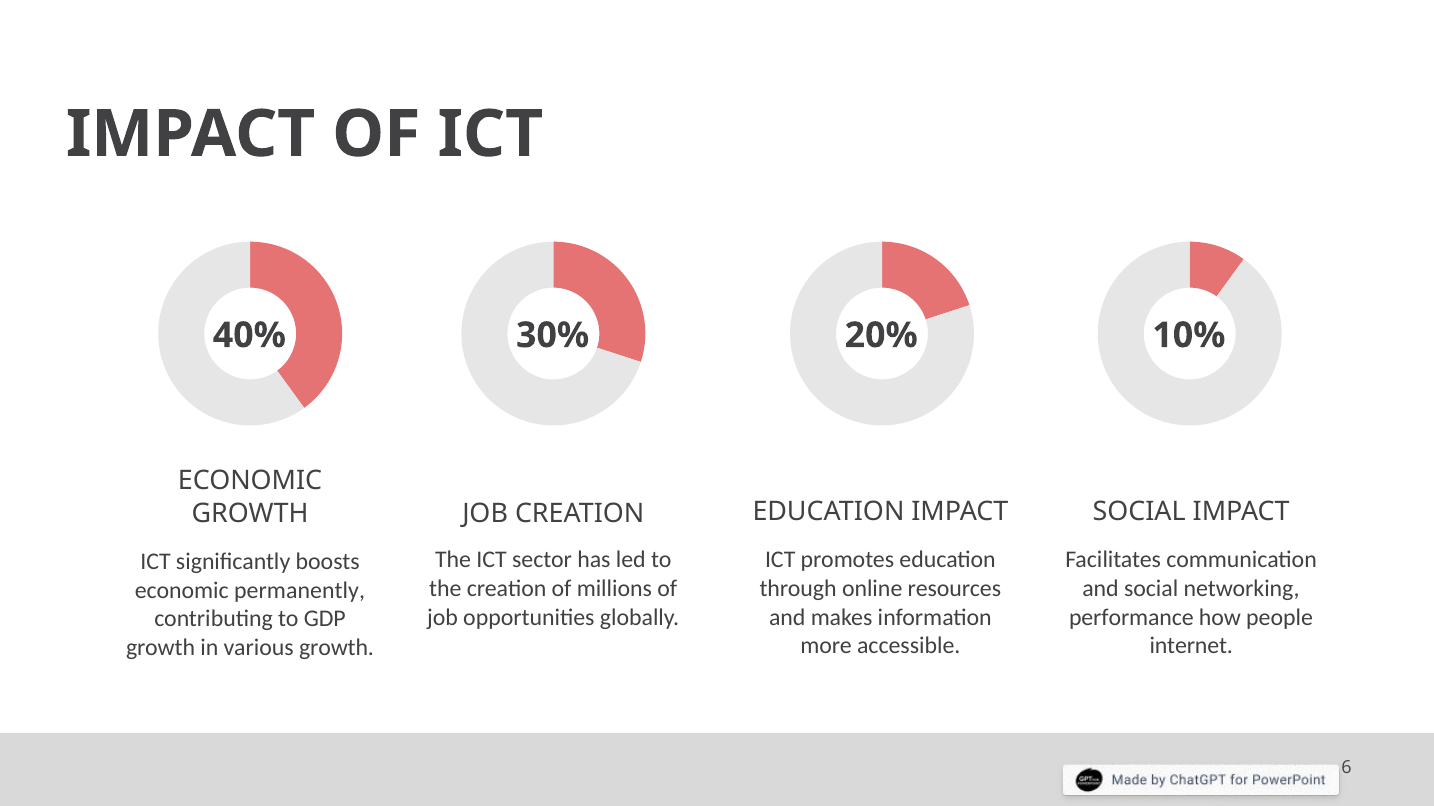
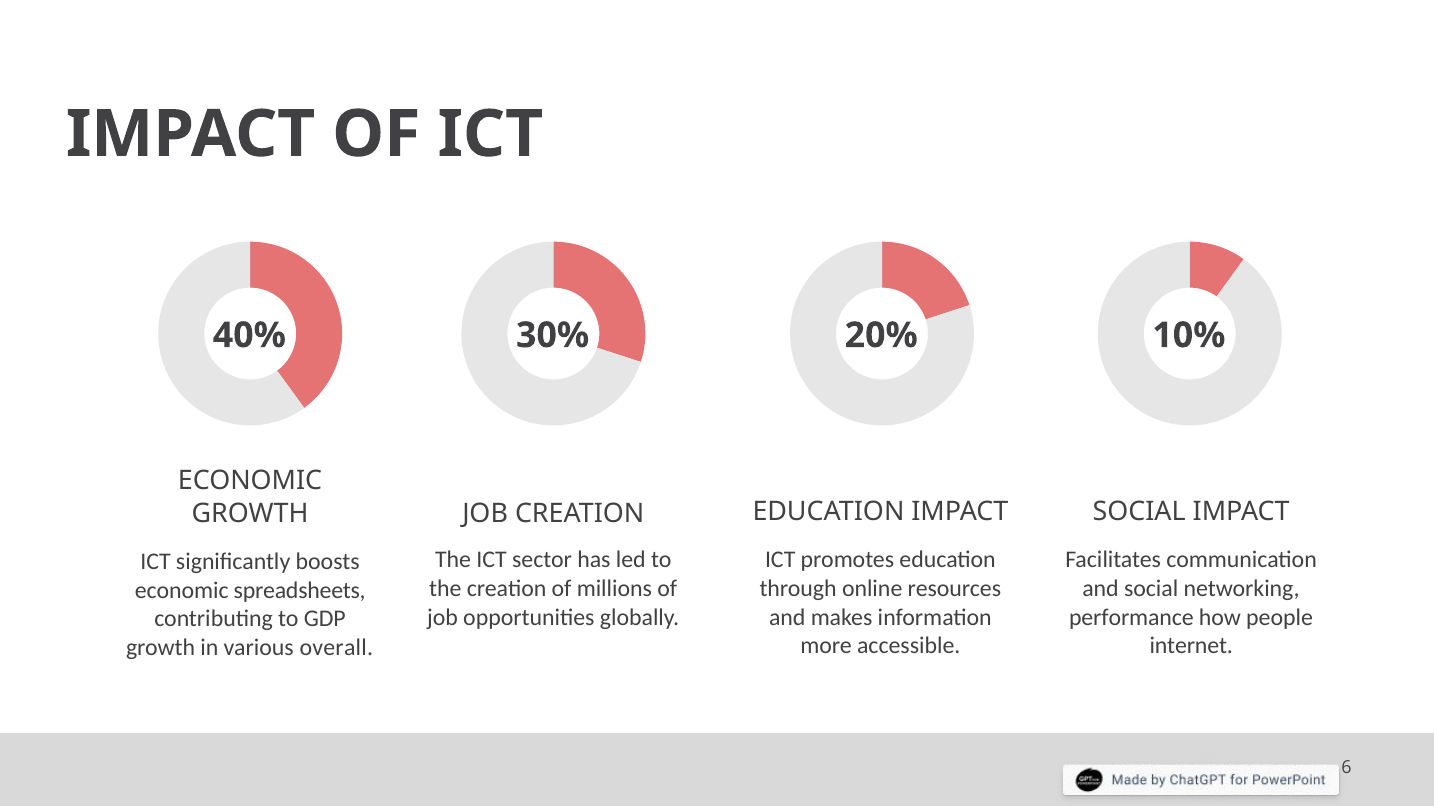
permanently: permanently -> spreadsheets
various growth: growth -> overall
